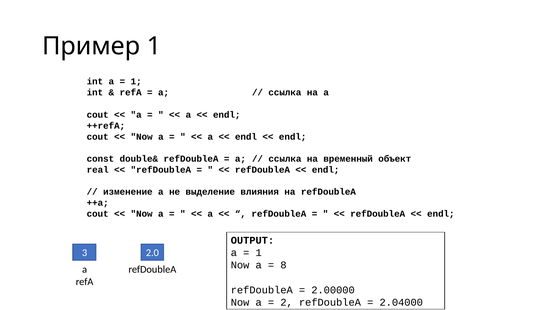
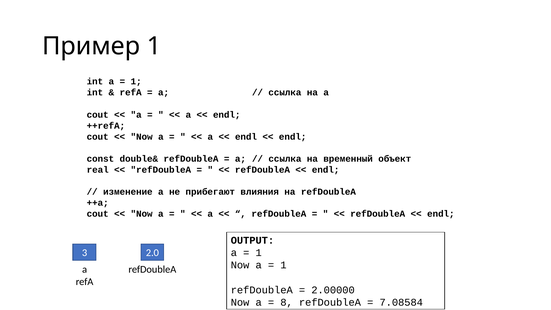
выделение: выделение -> прибегают
8 at (283, 265): 8 -> 1
2 at (287, 302): 2 -> 8
2.04000: 2.04000 -> 7.08584
